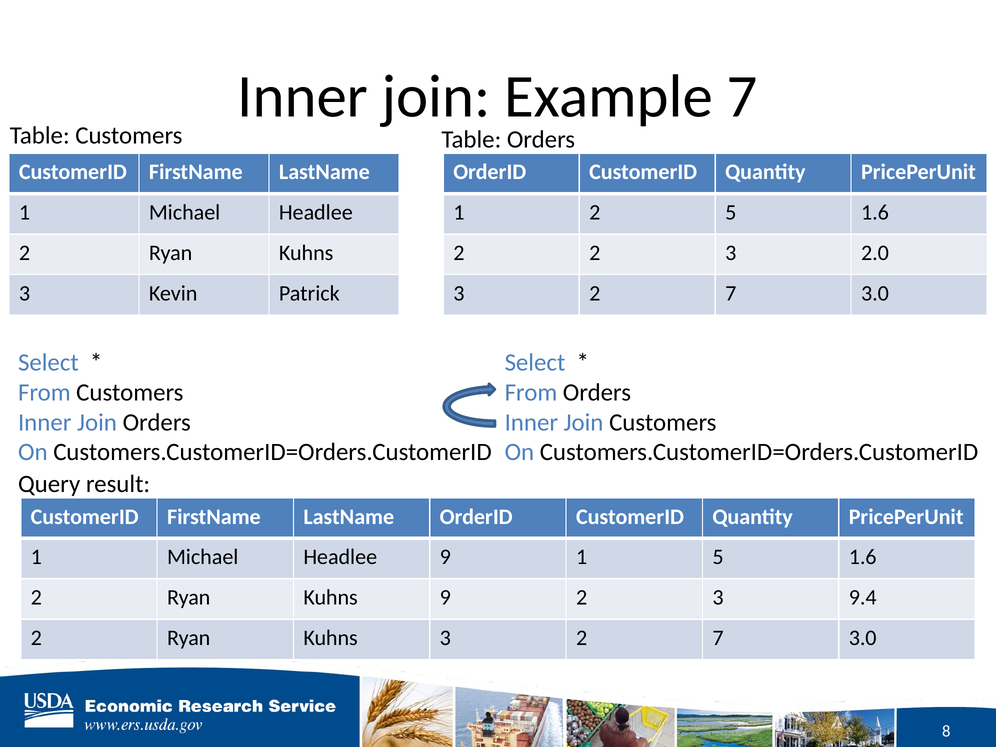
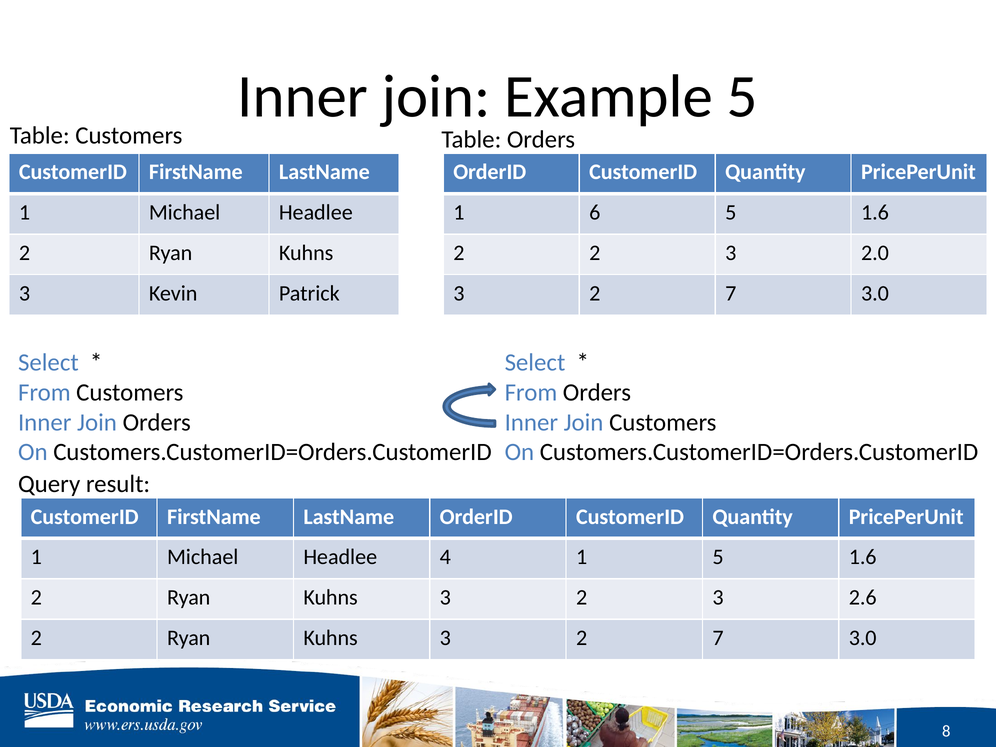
Example 7: 7 -> 5
1 2: 2 -> 6
Headlee 9: 9 -> 4
9 at (445, 598): 9 -> 3
9.4: 9.4 -> 2.6
